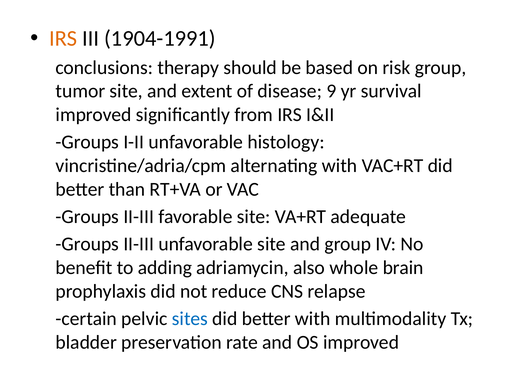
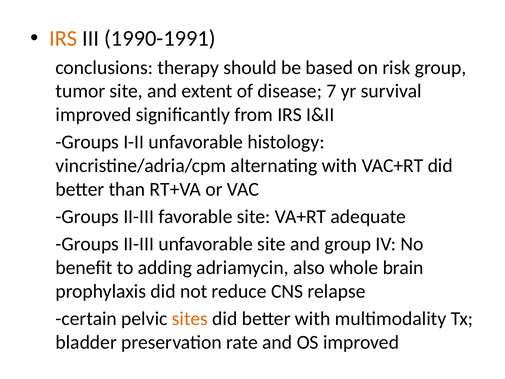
1904-1991: 1904-1991 -> 1990-1991
9: 9 -> 7
sites colour: blue -> orange
